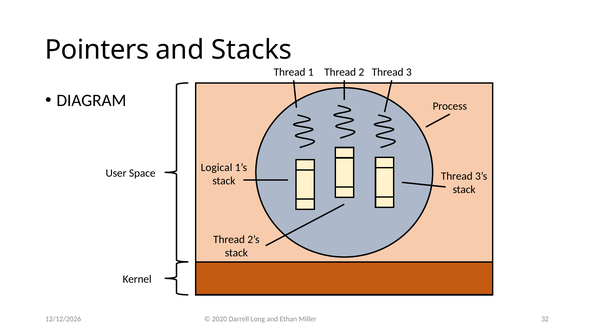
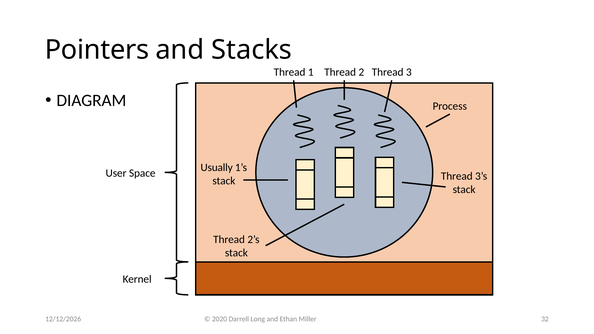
Logical: Logical -> Usually
